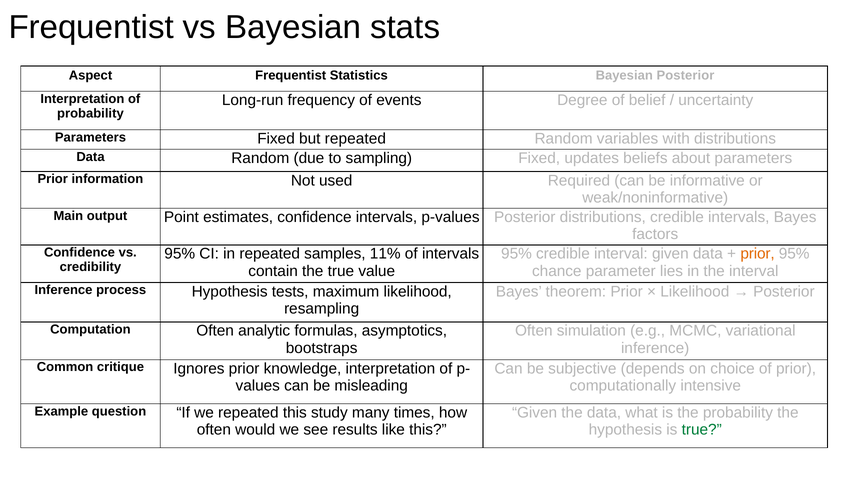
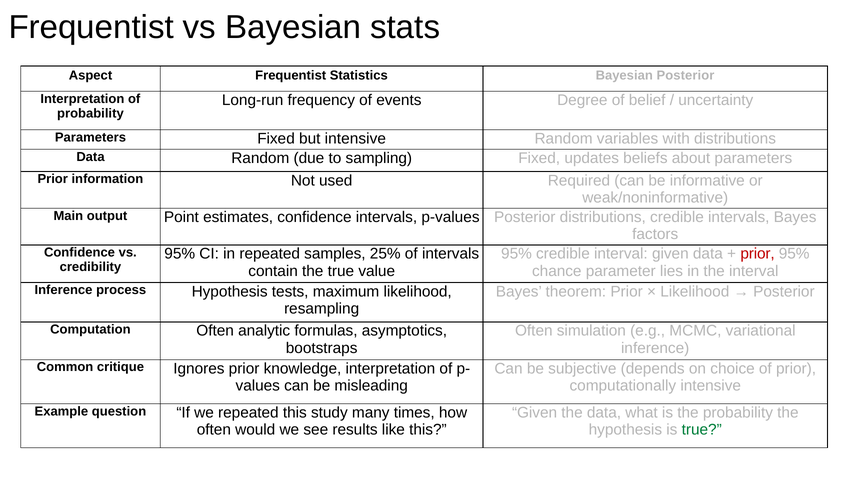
but repeated: repeated -> intensive
11%: 11% -> 25%
prior at (758, 254) colour: orange -> red
